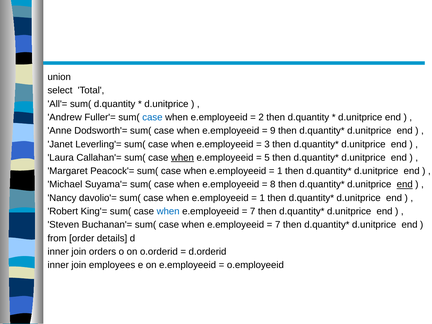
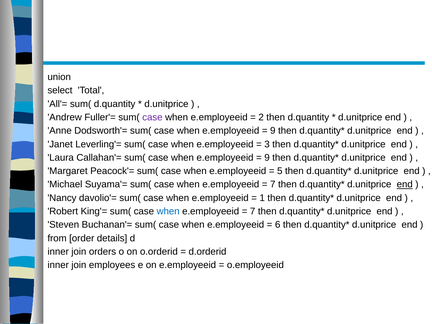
case at (152, 117) colour: blue -> purple
when at (182, 158) underline: present -> none
5 at (267, 158): 5 -> 9
1 at (280, 171): 1 -> 5
8 at (273, 184): 8 -> 7
7 at (278, 225): 7 -> 6
